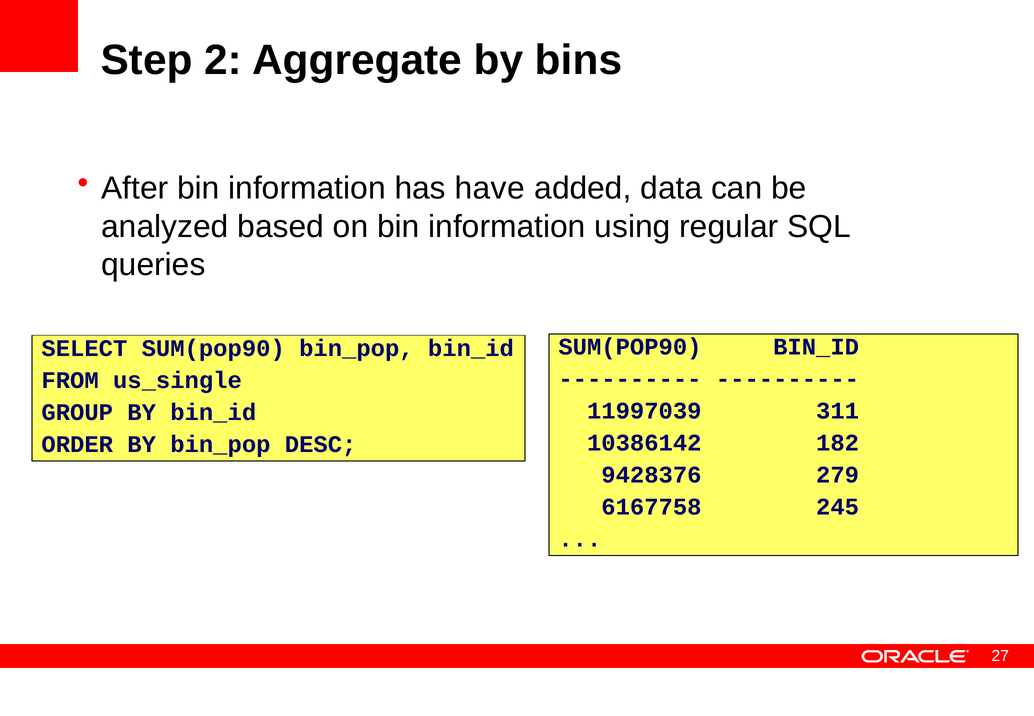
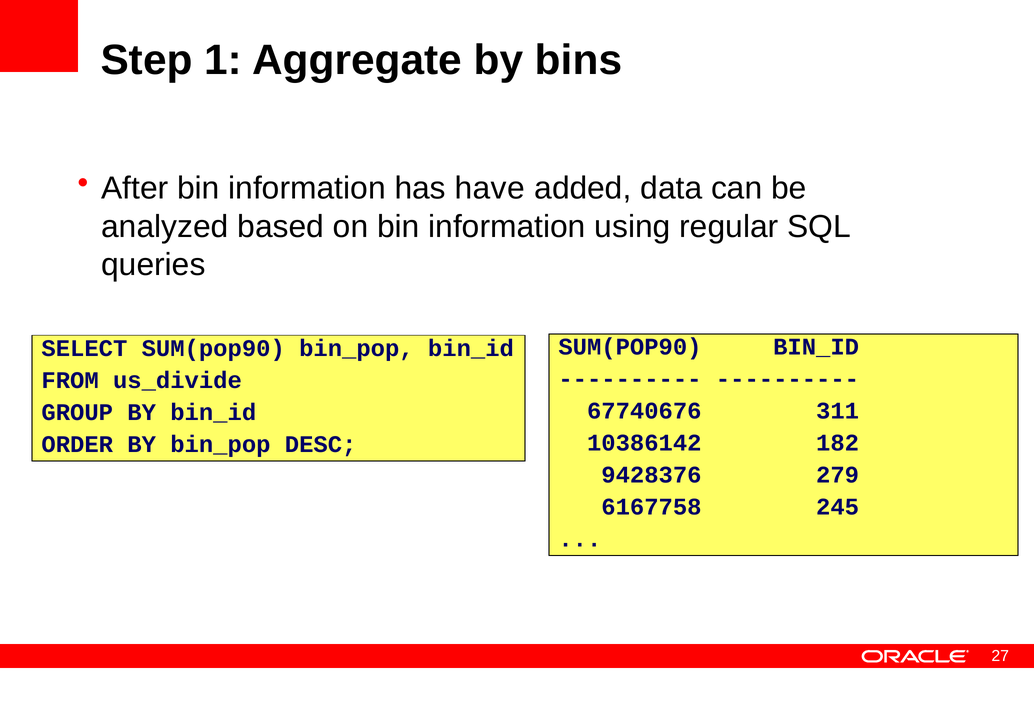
2: 2 -> 1
us_single: us_single -> us_divide
11997039: 11997039 -> 67740676
